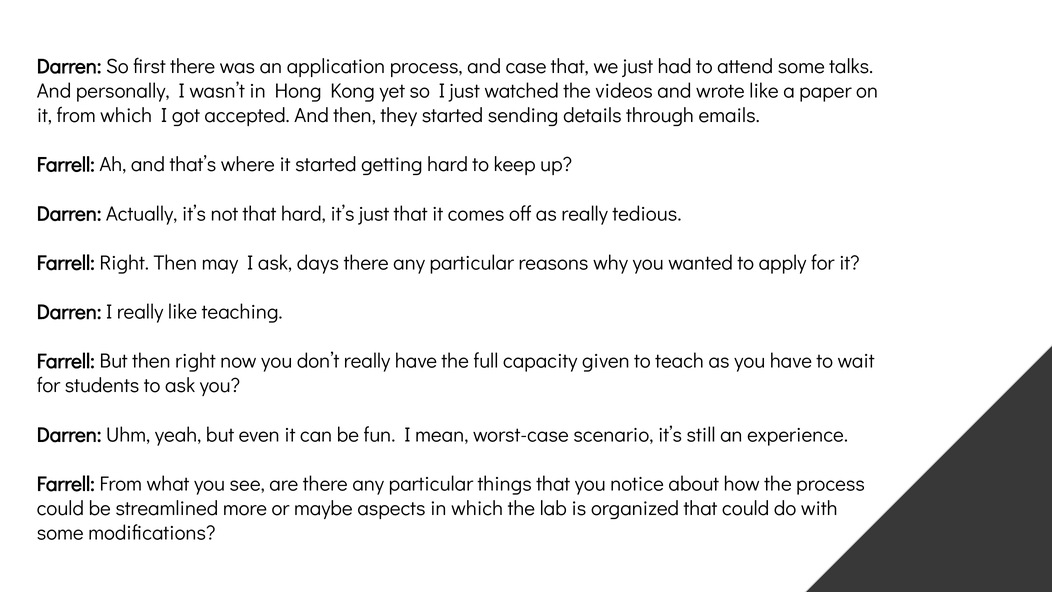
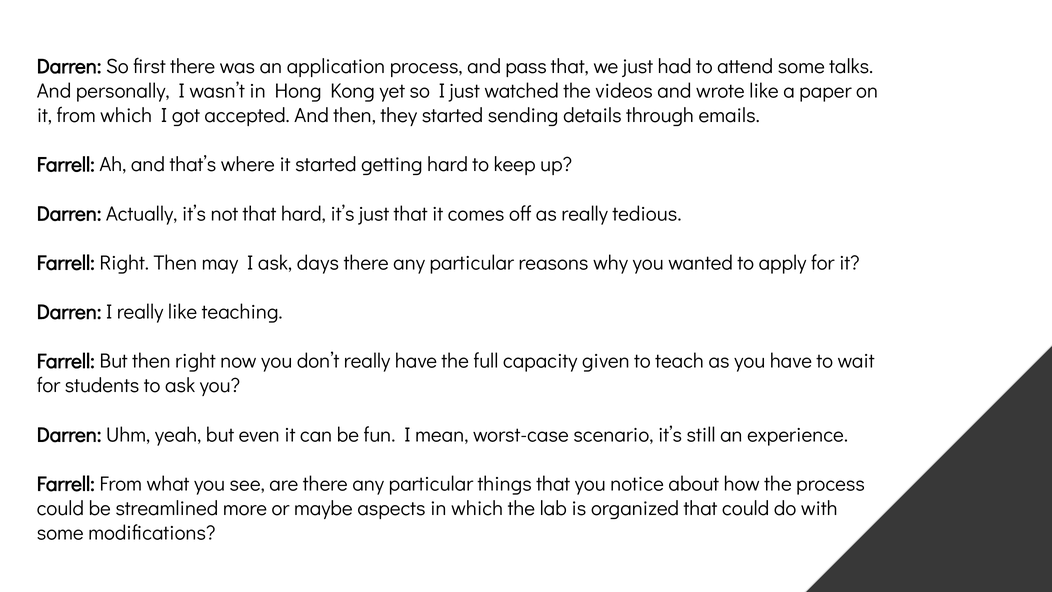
case: case -> pass
